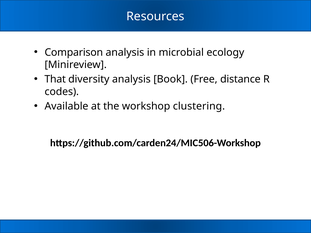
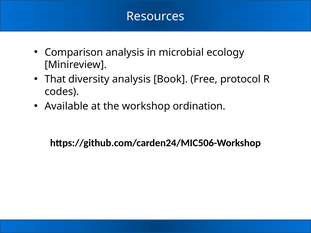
distance: distance -> protocol
clustering: clustering -> ordination
